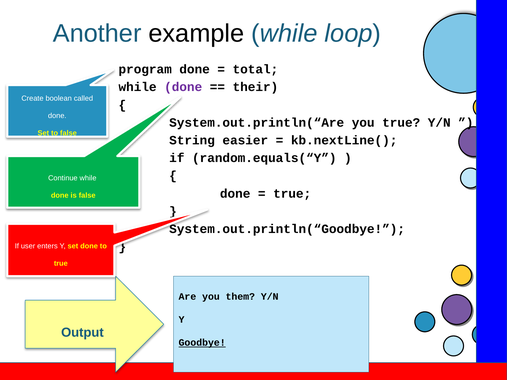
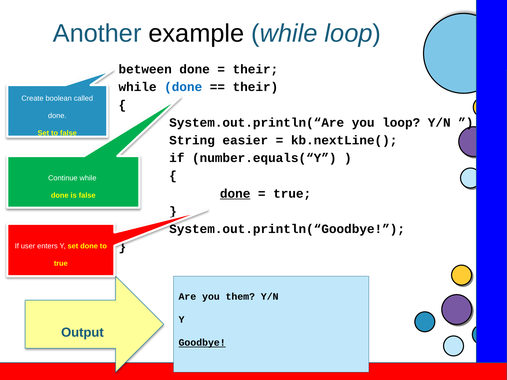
program: program -> between
total at (255, 69): total -> their
done at (183, 87) colour: purple -> blue
you true: true -> loop
random.equals(“Y: random.equals(“Y -> number.equals(“Y
done at (235, 194) underline: none -> present
